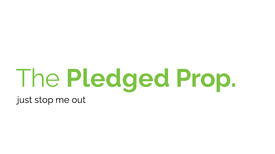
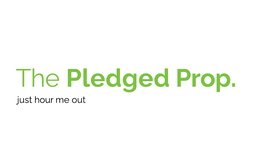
stop: stop -> hour
